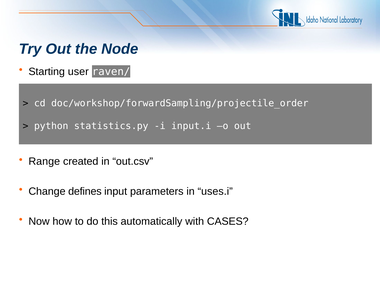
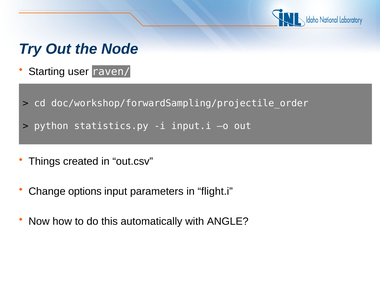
Range: Range -> Things
defines: defines -> options
uses.i: uses.i -> flight.i
CASES: CASES -> ANGLE
